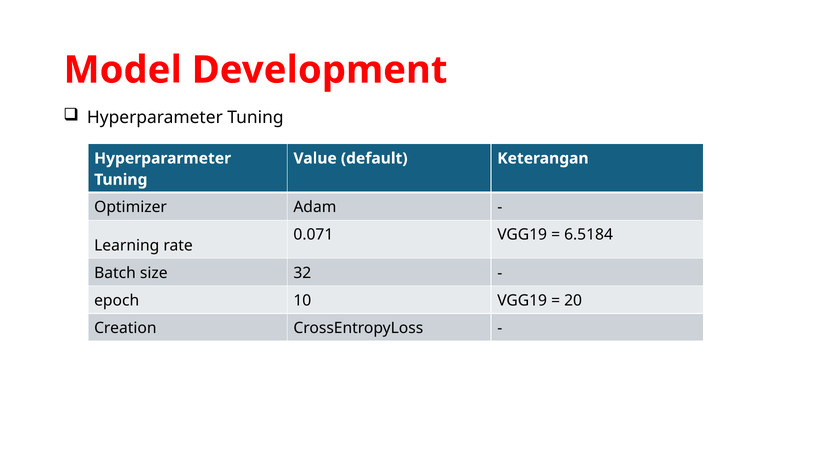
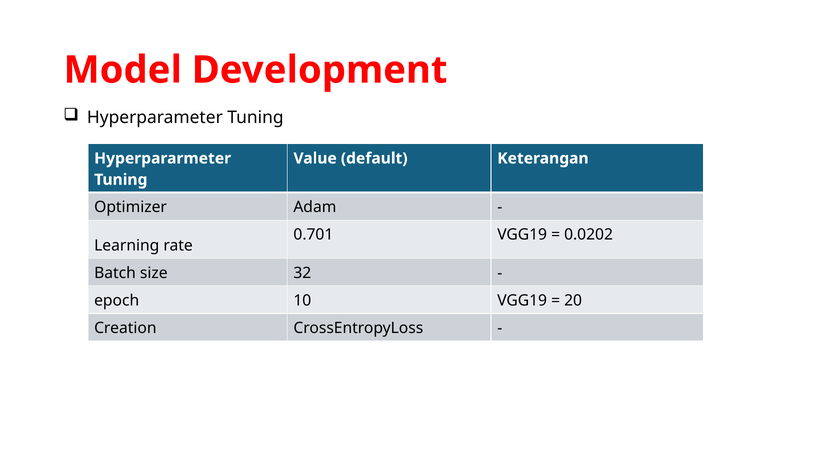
0.071: 0.071 -> 0.701
6.5184: 6.5184 -> 0.0202
